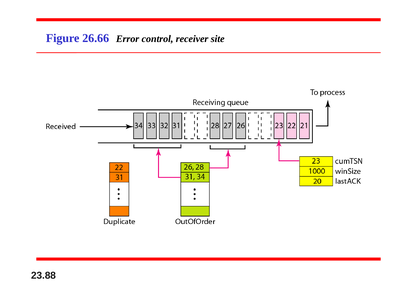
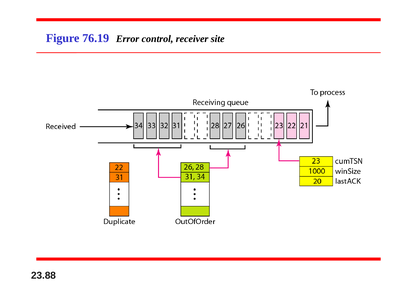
26.66: 26.66 -> 76.19
